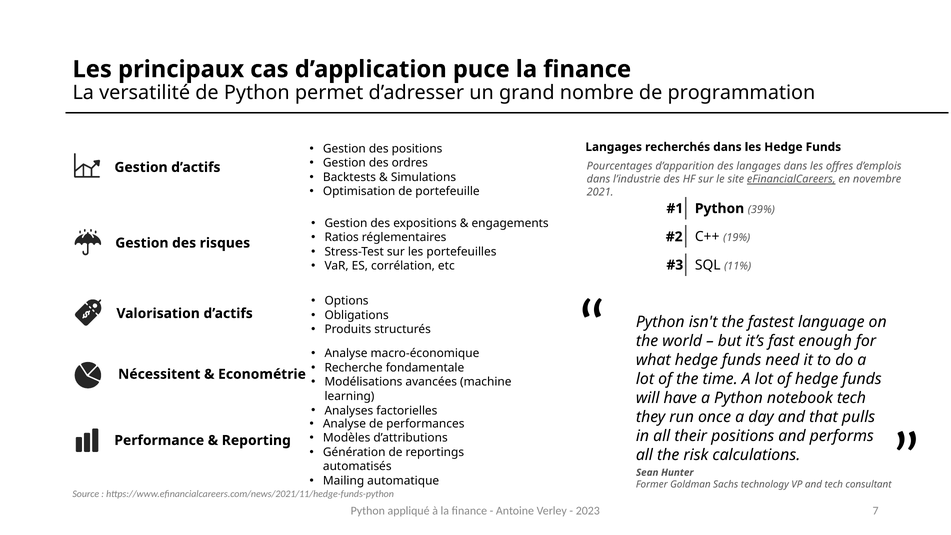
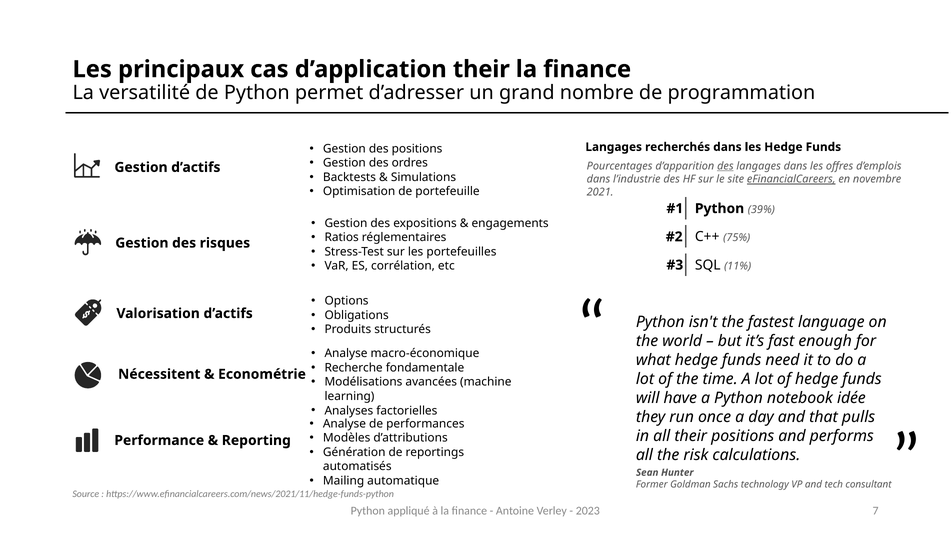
d’application puce: puce -> their
des at (725, 166) underline: none -> present
19%: 19% -> 75%
notebook tech: tech -> idée
